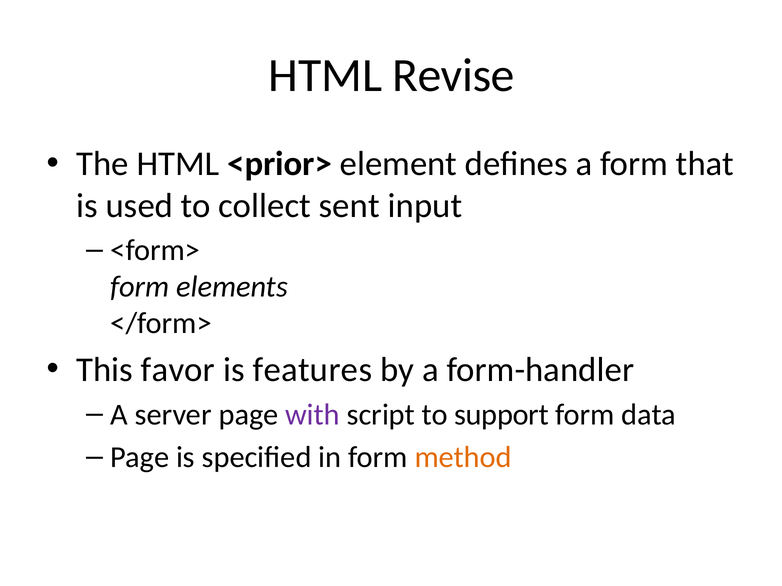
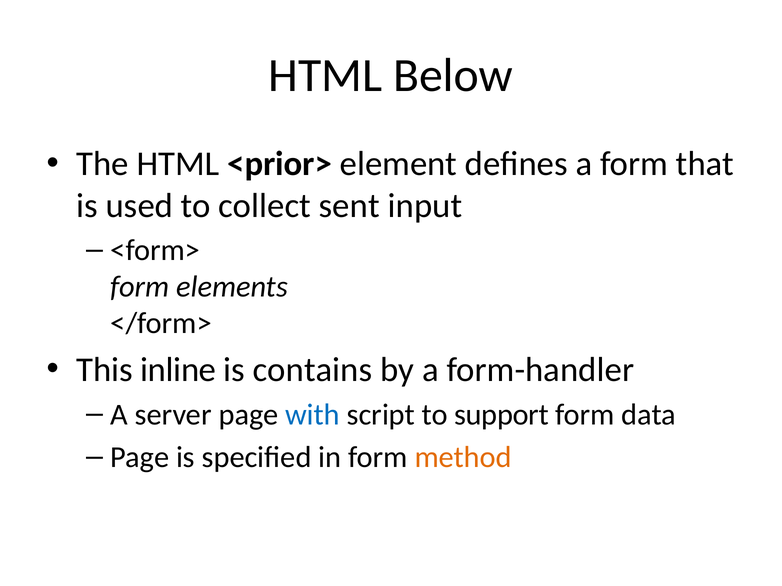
Revise: Revise -> Below
favor: favor -> inline
features: features -> contains
with colour: purple -> blue
